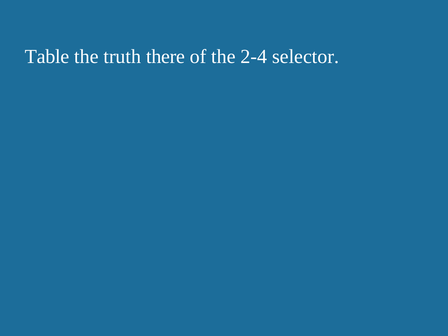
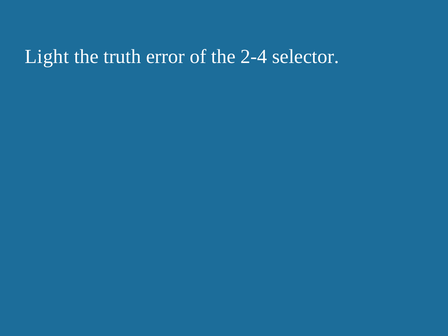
Table: Table -> Light
there: there -> error
